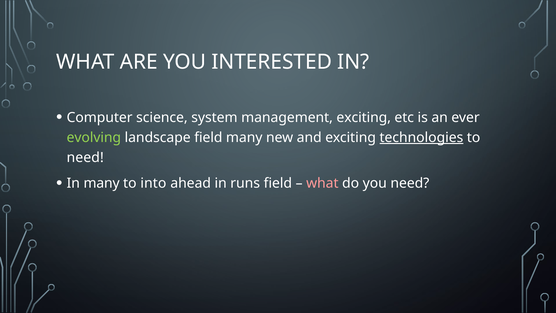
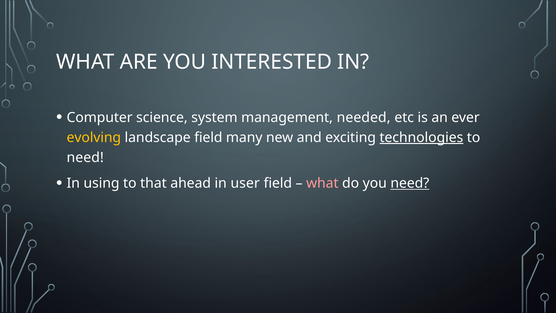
management exciting: exciting -> needed
evolving colour: light green -> yellow
In many: many -> using
into: into -> that
runs: runs -> user
need at (410, 183) underline: none -> present
